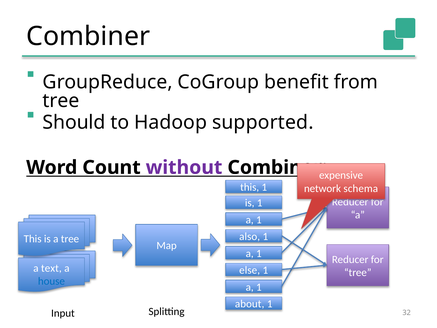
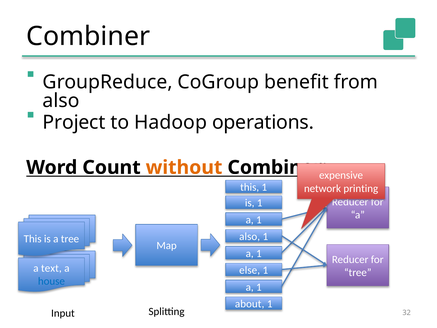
tree at (61, 101): tree -> also
Should: Should -> Project
supported: supported -> operations
without colour: purple -> orange
schema: schema -> printing
